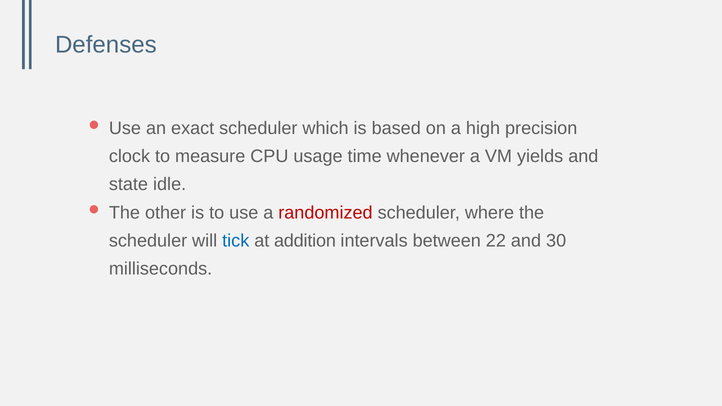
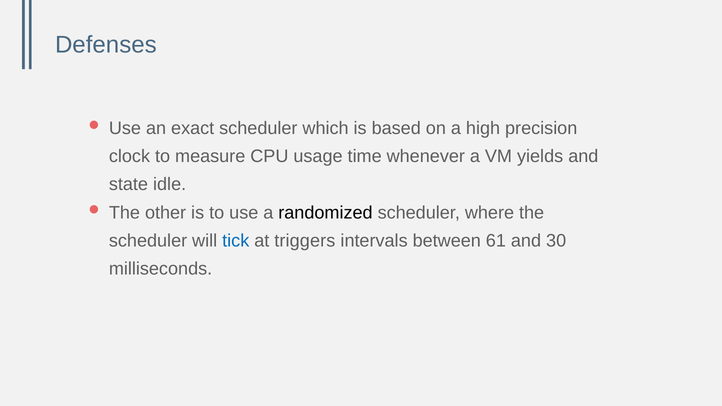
randomized colour: red -> black
addition: addition -> triggers
22: 22 -> 61
